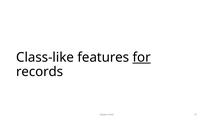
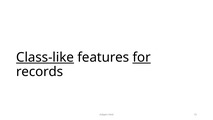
Class-like underline: none -> present
